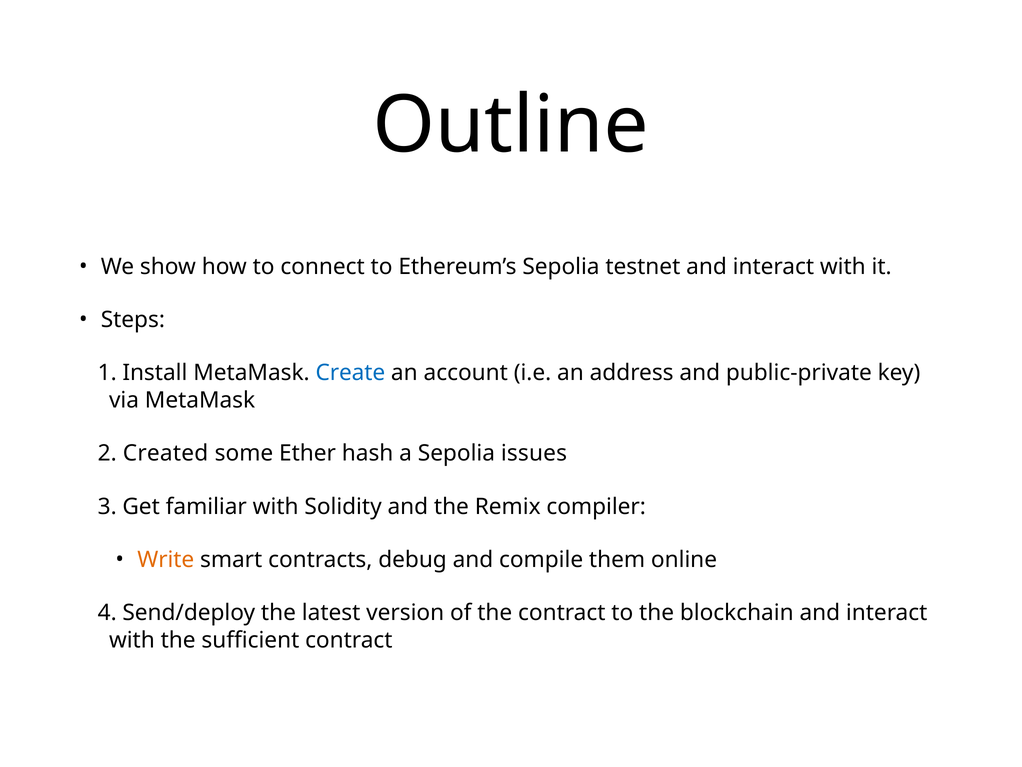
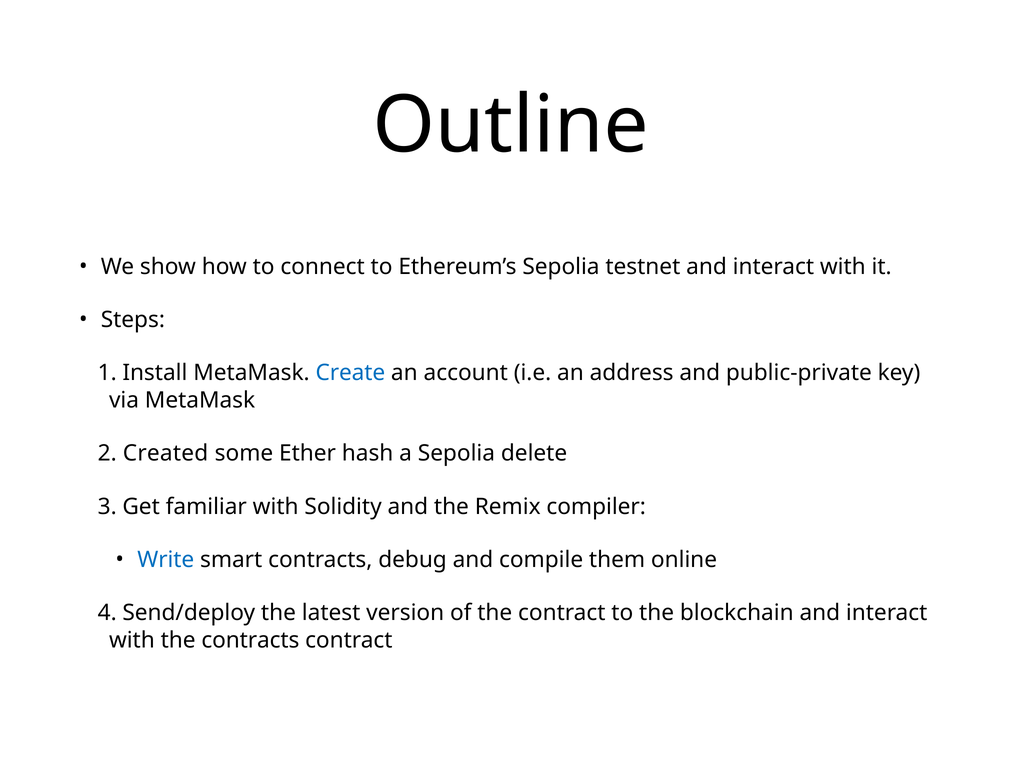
issues: issues -> delete
Write colour: orange -> blue
the sufficient: sufficient -> contracts
